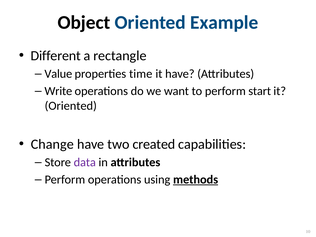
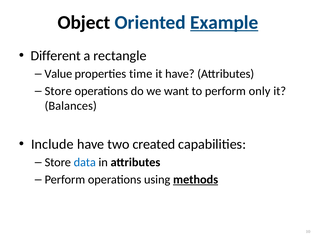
Example underline: none -> present
Write at (58, 91): Write -> Store
start: start -> only
Oriented at (71, 106): Oriented -> Balances
Change: Change -> Include
data colour: purple -> blue
